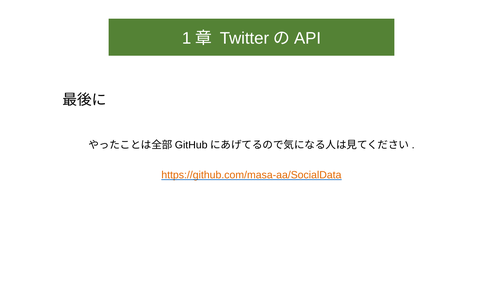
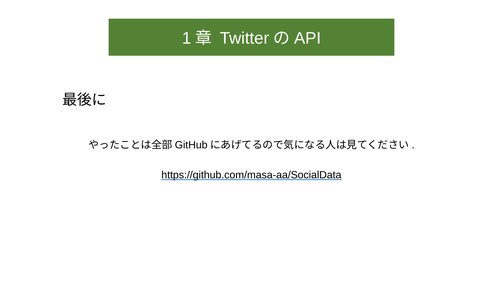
https://github.com/masa-aa/SocialData colour: orange -> black
